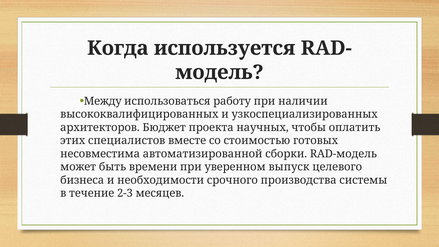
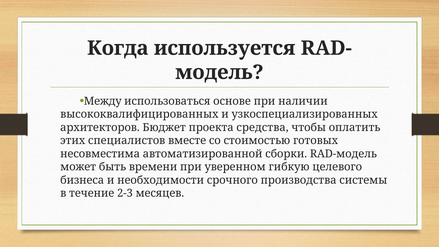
работу: работу -> основе
научных: научных -> средства
выпуск: выпуск -> гибкую
